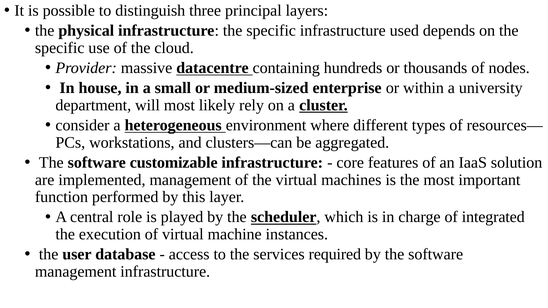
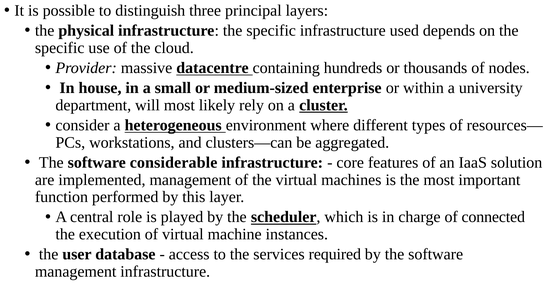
customizable: customizable -> considerable
integrated: integrated -> connected
